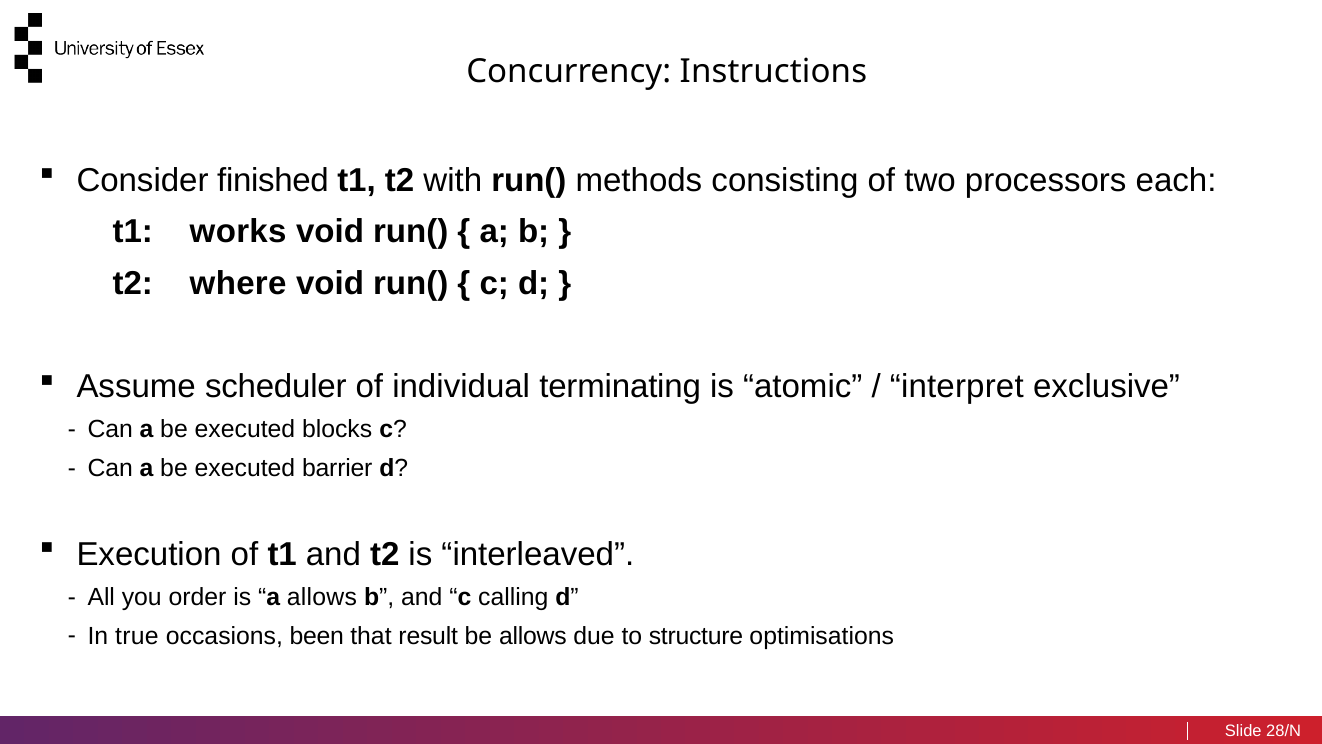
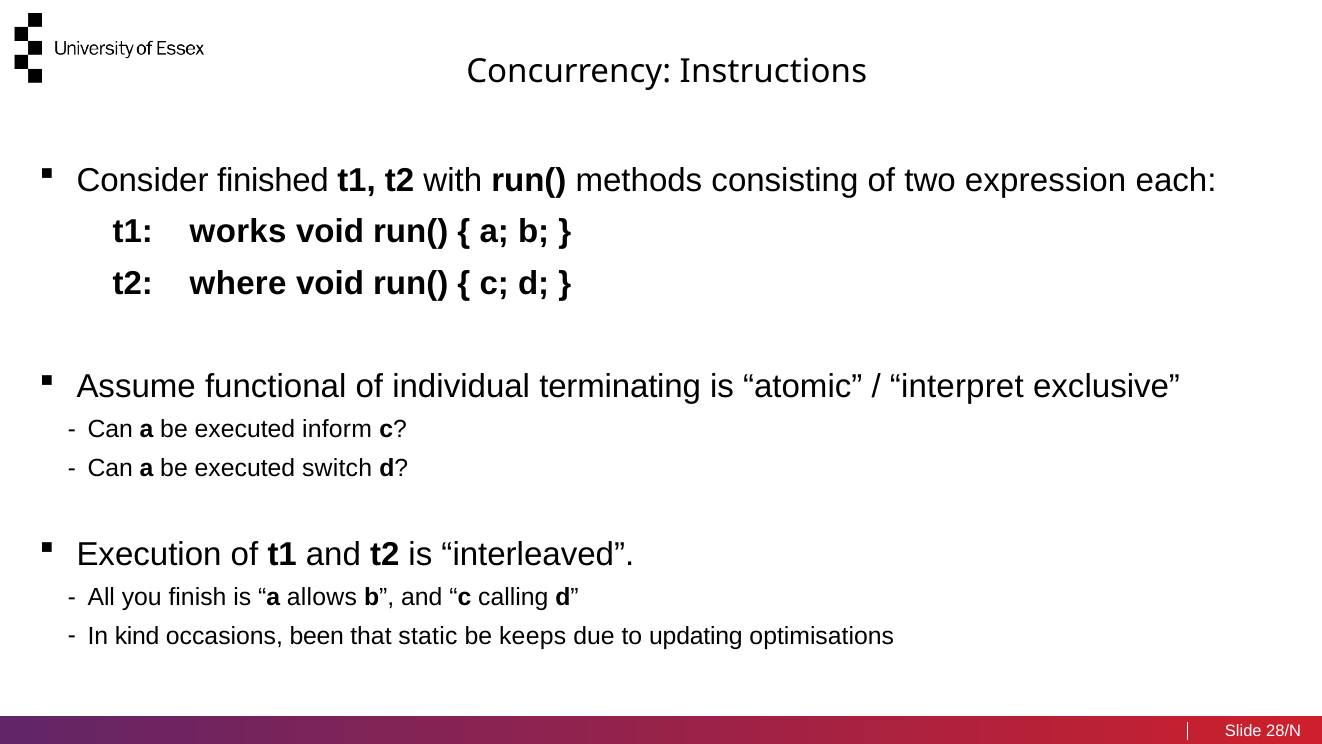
processors: processors -> expression
scheduler: scheduler -> functional
blocks: blocks -> inform
barrier: barrier -> switch
order: order -> finish
true: true -> kind
result: result -> static
be allows: allows -> keeps
structure: structure -> updating
